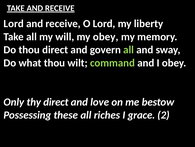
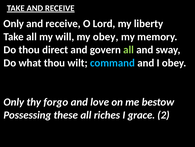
Lord at (14, 24): Lord -> Only
command colour: light green -> light blue
thy direct: direct -> forgo
